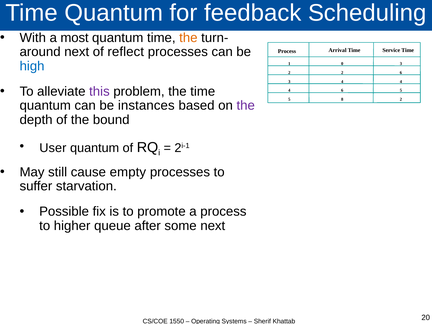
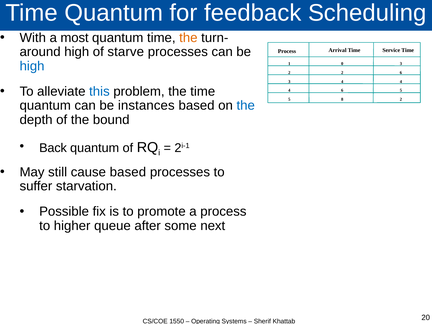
next at (77, 52): next -> high
reflect: reflect -> starve
this colour: purple -> blue
the at (246, 106) colour: purple -> blue
User: User -> Back
cause empty: empty -> based
